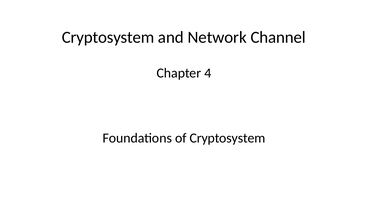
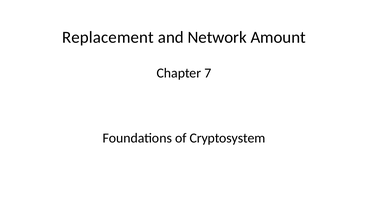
Cryptosystem at (108, 37): Cryptosystem -> Replacement
Channel: Channel -> Amount
4: 4 -> 7
